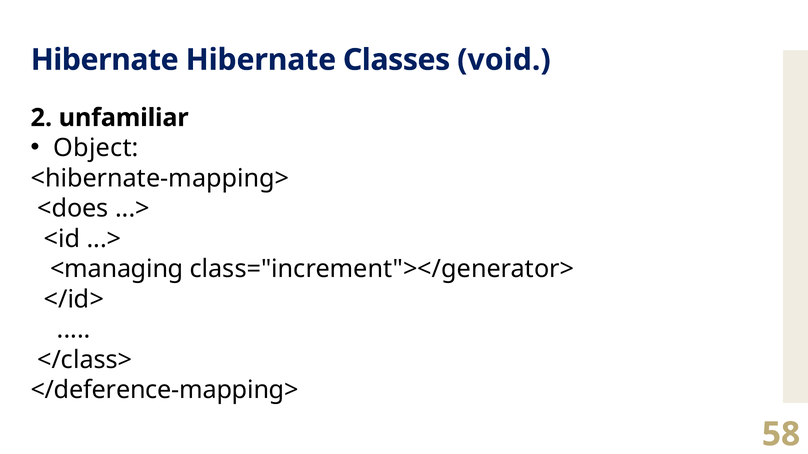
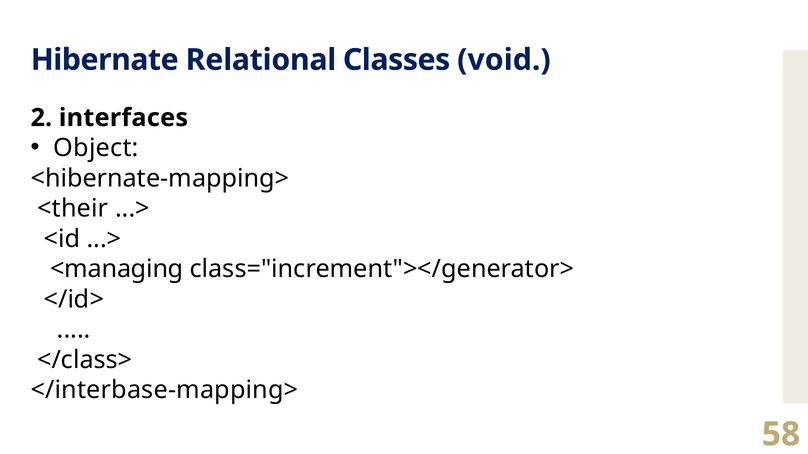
Hibernate Hibernate: Hibernate -> Relational
unfamiliar: unfamiliar -> interfaces
<does: <does -> <their
</deference-mapping>: </deference-mapping> -> </interbase-mapping>
